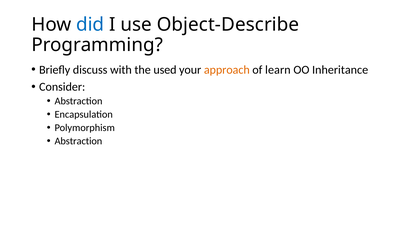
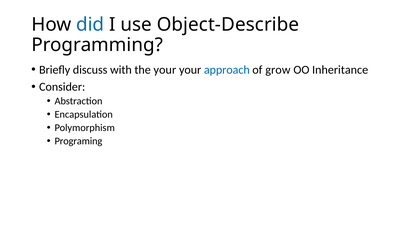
the used: used -> your
approach colour: orange -> blue
learn: learn -> grow
Abstraction at (78, 141): Abstraction -> Programing
